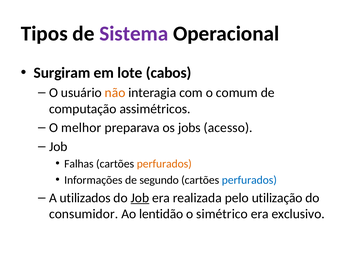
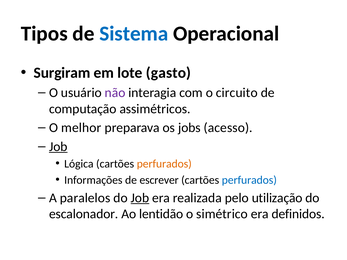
Sistema colour: purple -> blue
cabos: cabos -> gasto
não colour: orange -> purple
comum: comum -> circuito
Job at (58, 147) underline: none -> present
Falhas: Falhas -> Lógica
segundo: segundo -> escrever
utilizados: utilizados -> paralelos
consumidor: consumidor -> escalonador
exclusivo: exclusivo -> definidos
